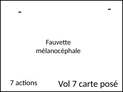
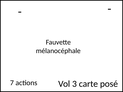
Vol 7: 7 -> 3
